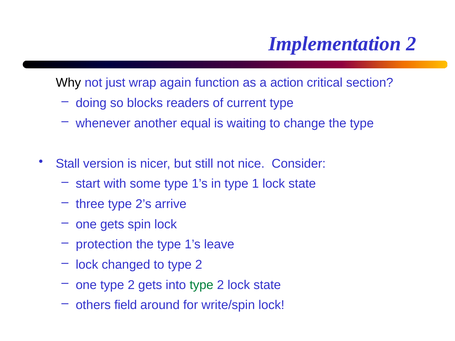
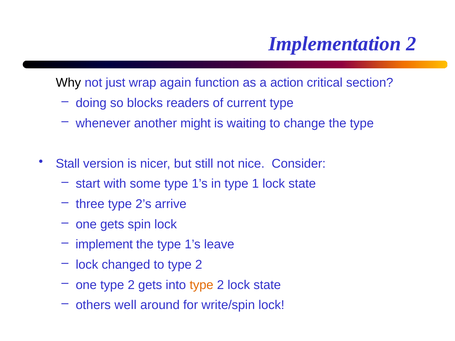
equal: equal -> might
protection: protection -> implement
type at (202, 285) colour: green -> orange
field: field -> well
